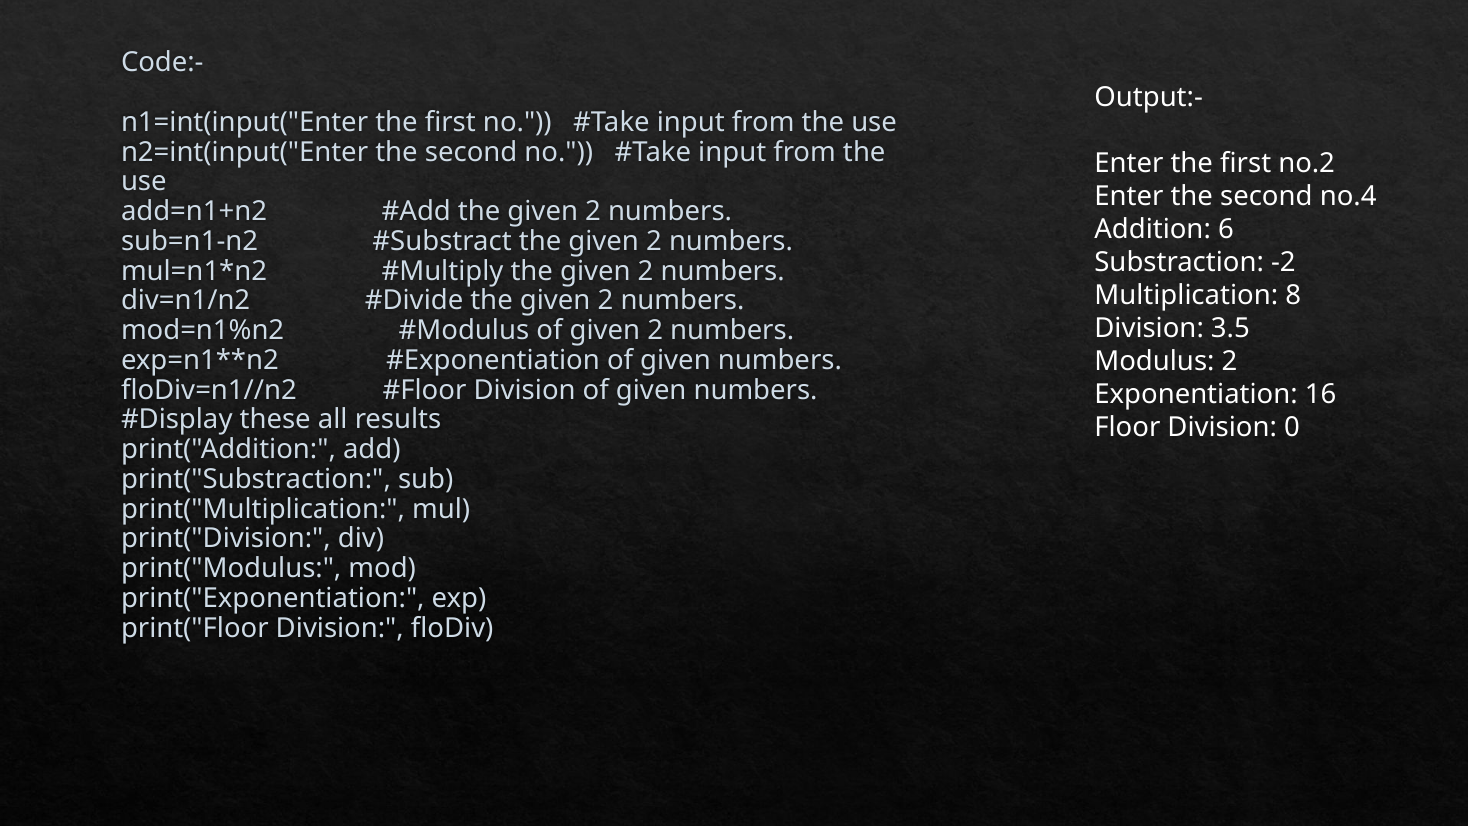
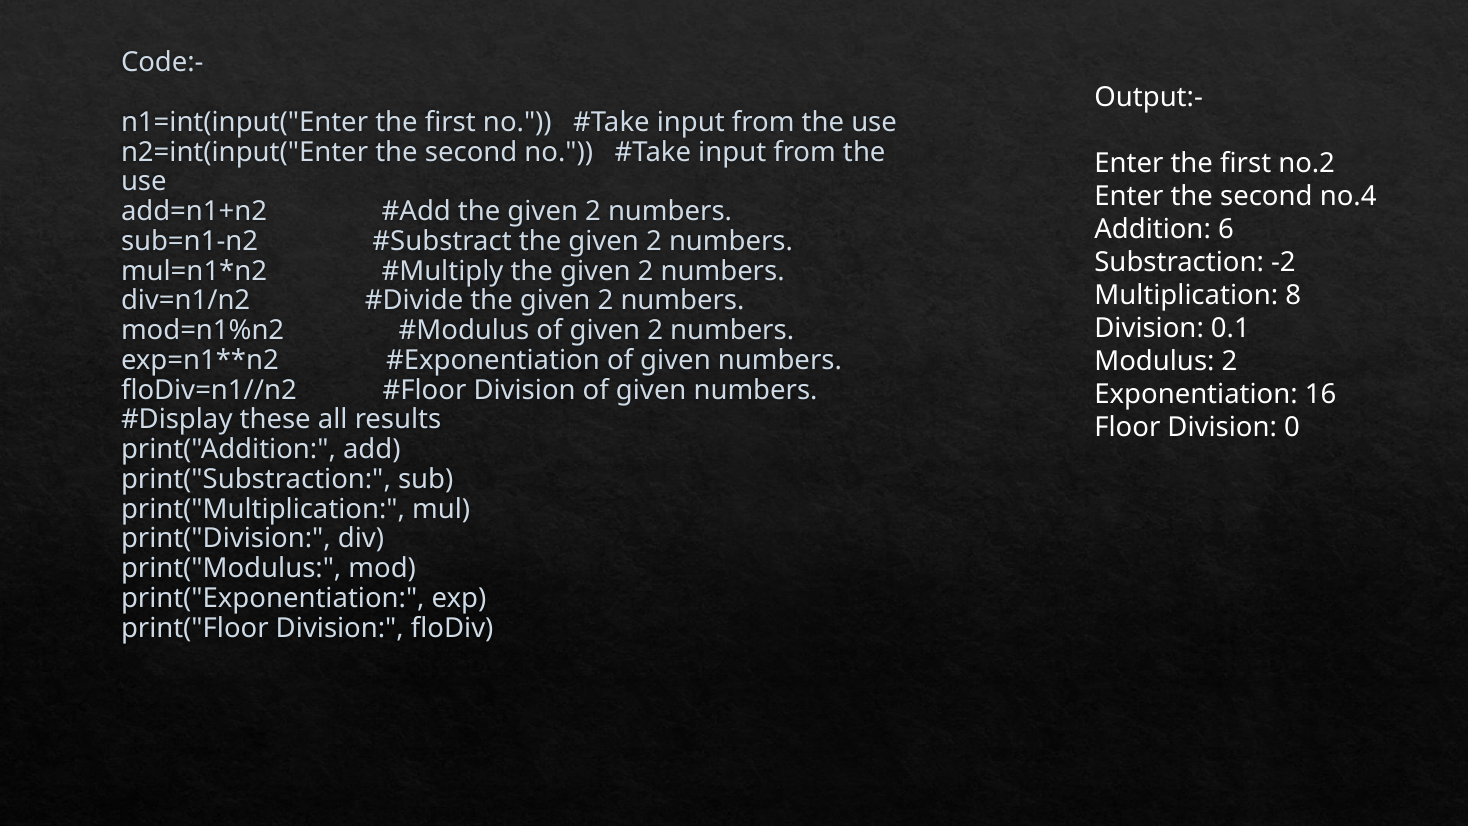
3.5: 3.5 -> 0.1
